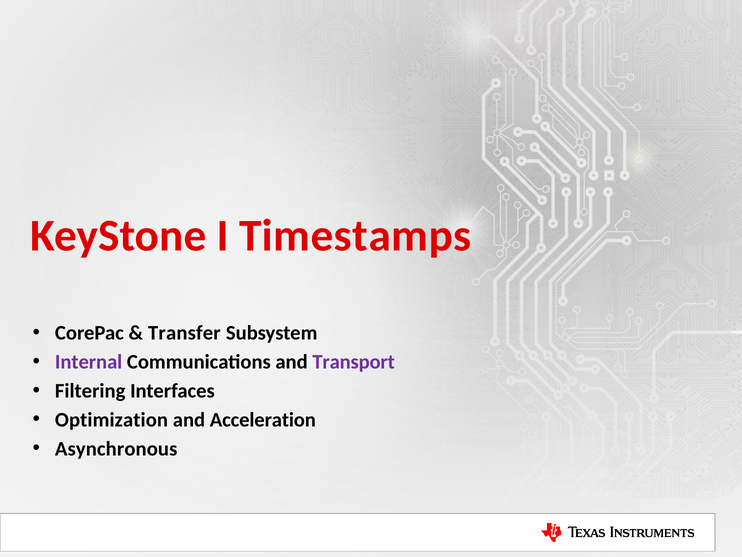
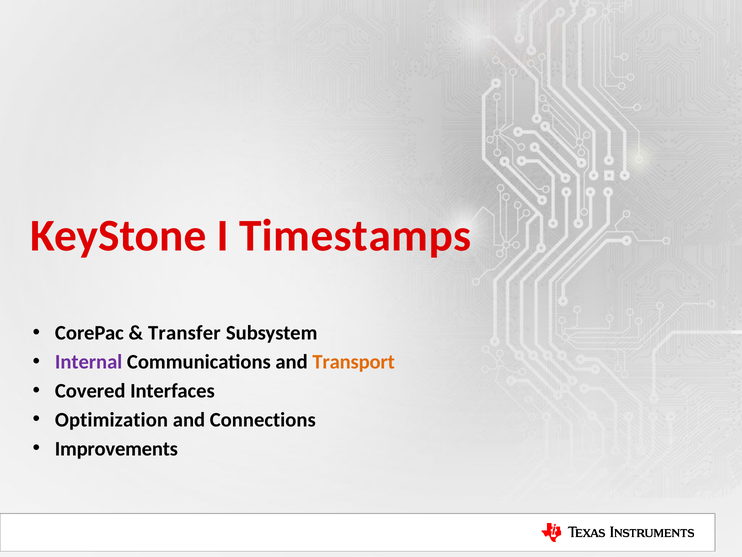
Transport colour: purple -> orange
Filtering: Filtering -> Covered
Acceleration: Acceleration -> Connections
Asynchronous: Asynchronous -> Improvements
